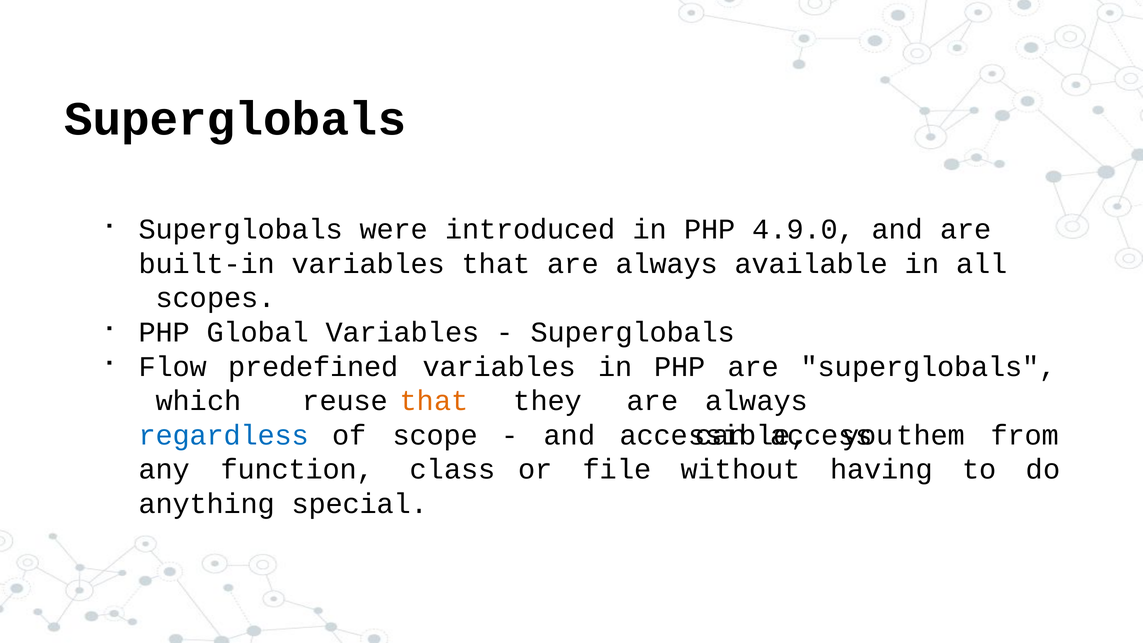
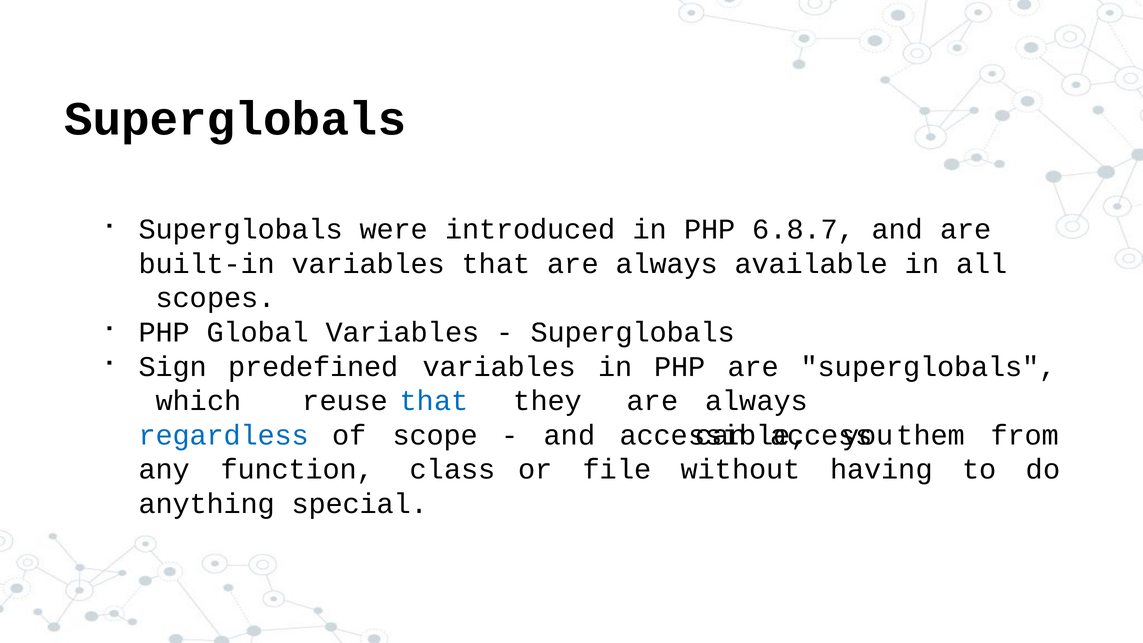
4.9.0: 4.9.0 -> 6.8.7
Flow: Flow -> Sign
that at (434, 401) colour: orange -> blue
